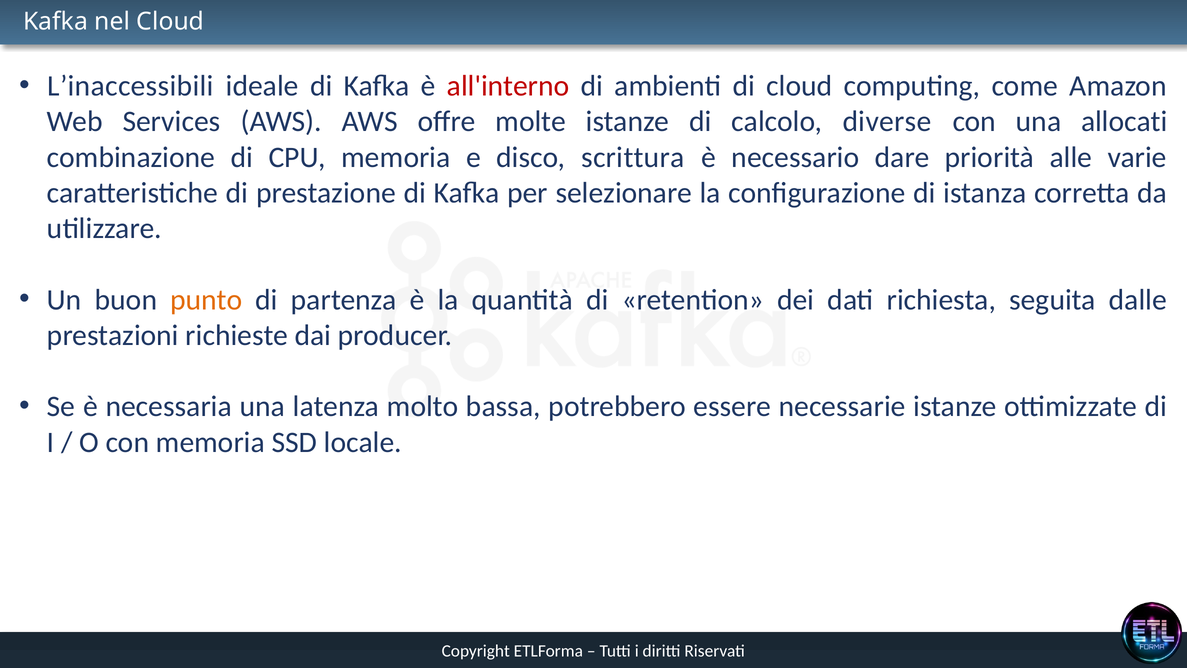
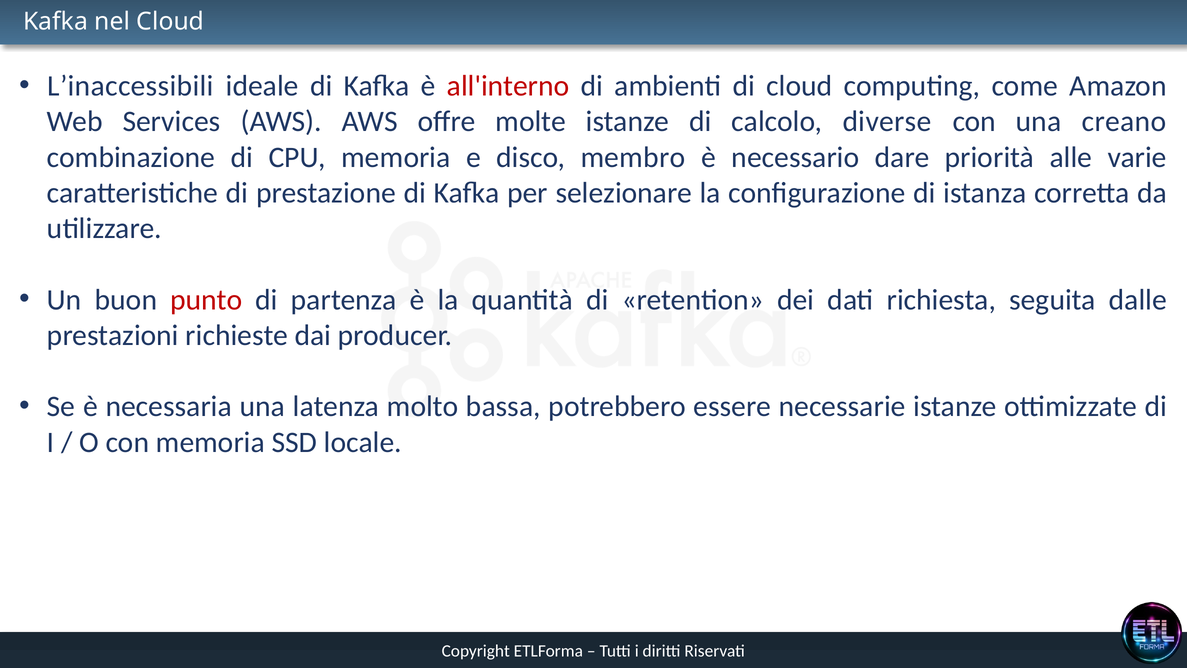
allocati: allocati -> creano
scrittura: scrittura -> membro
punto colour: orange -> red
